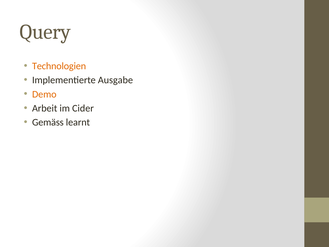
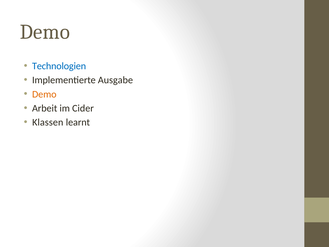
Query at (45, 32): Query -> Demo
Technologien colour: orange -> blue
Gemäss: Gemäss -> Klassen
